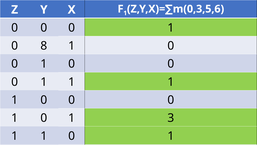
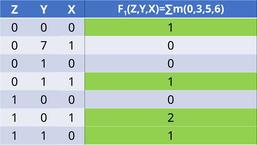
8: 8 -> 7
3: 3 -> 2
